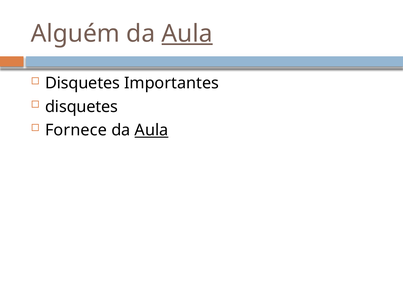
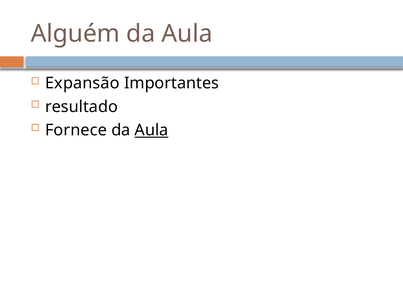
Aula at (187, 34) underline: present -> none
Disquetes at (82, 83): Disquetes -> Expansão
disquetes at (82, 107): disquetes -> resultado
